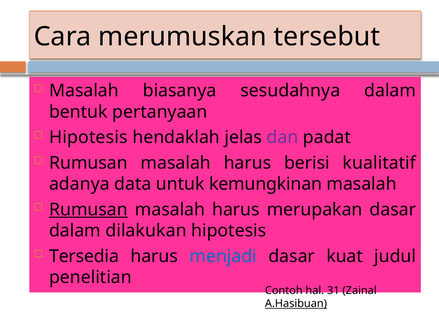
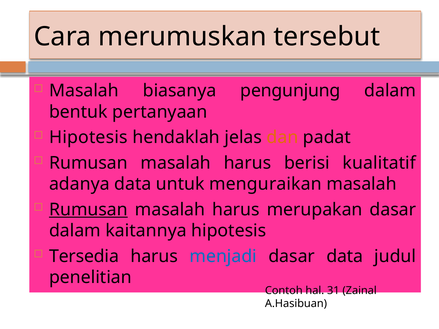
sesudahnya: sesudahnya -> pengunjung
dan colour: purple -> orange
kemungkinan: kemungkinan -> menguraikan
dilakukan: dilakukan -> kaitannya
dasar kuat: kuat -> data
A.Hasibuan underline: present -> none
